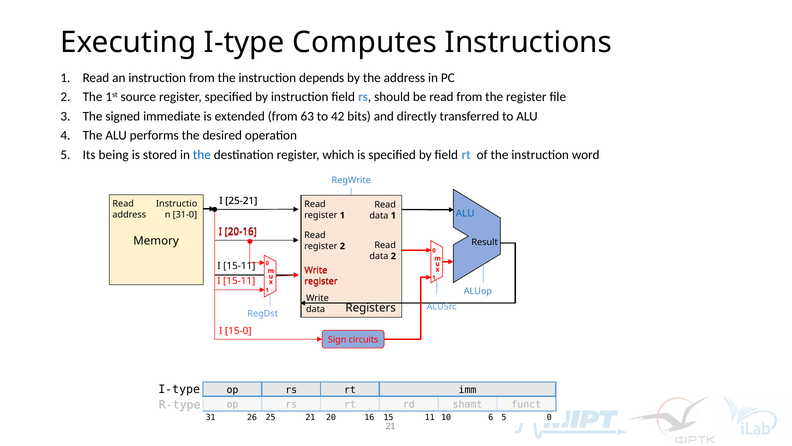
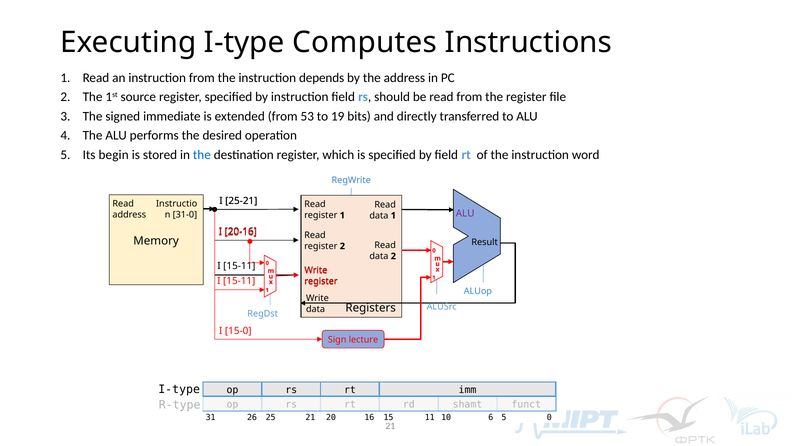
63: 63 -> 53
42: 42 -> 19
being: being -> begin
ALU at (465, 213) colour: blue -> purple
circuits: circuits -> lecture
